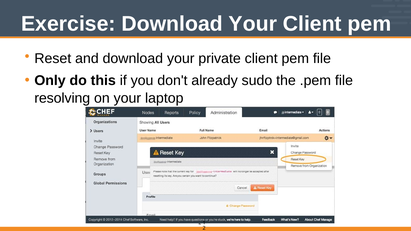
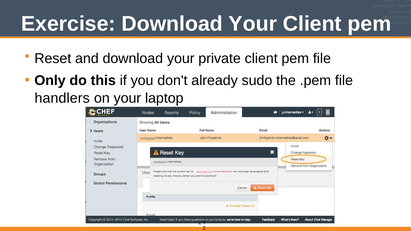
resolving: resolving -> handlers
